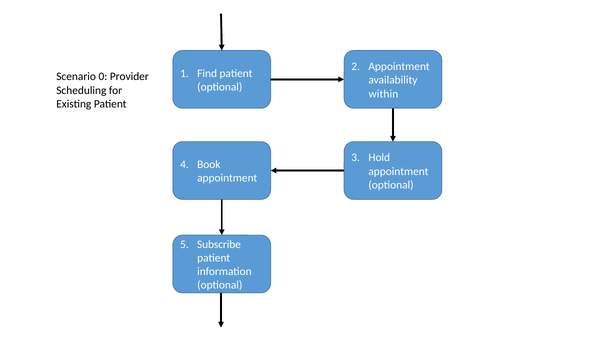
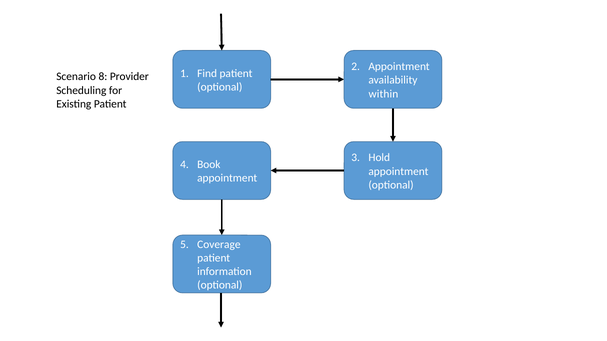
0: 0 -> 8
Subscribe: Subscribe -> Coverage
